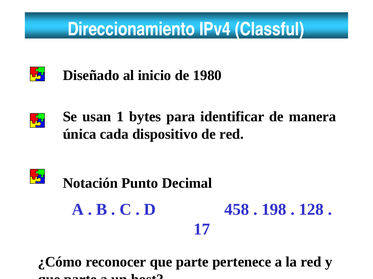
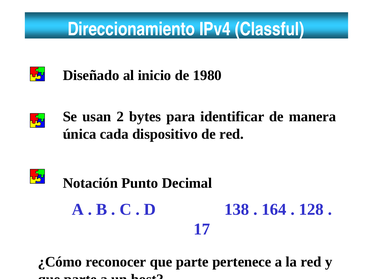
1: 1 -> 2
458: 458 -> 138
198: 198 -> 164
